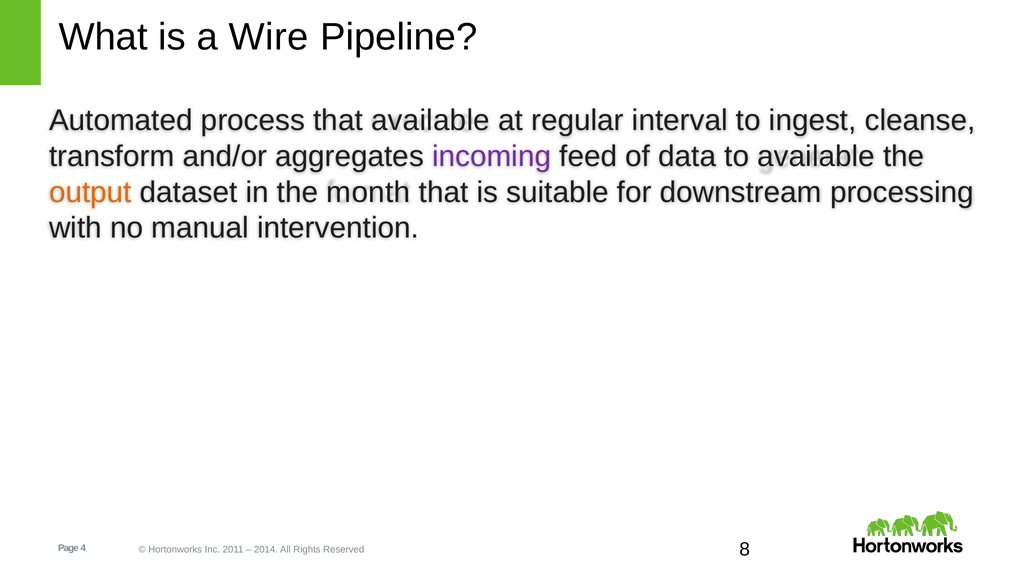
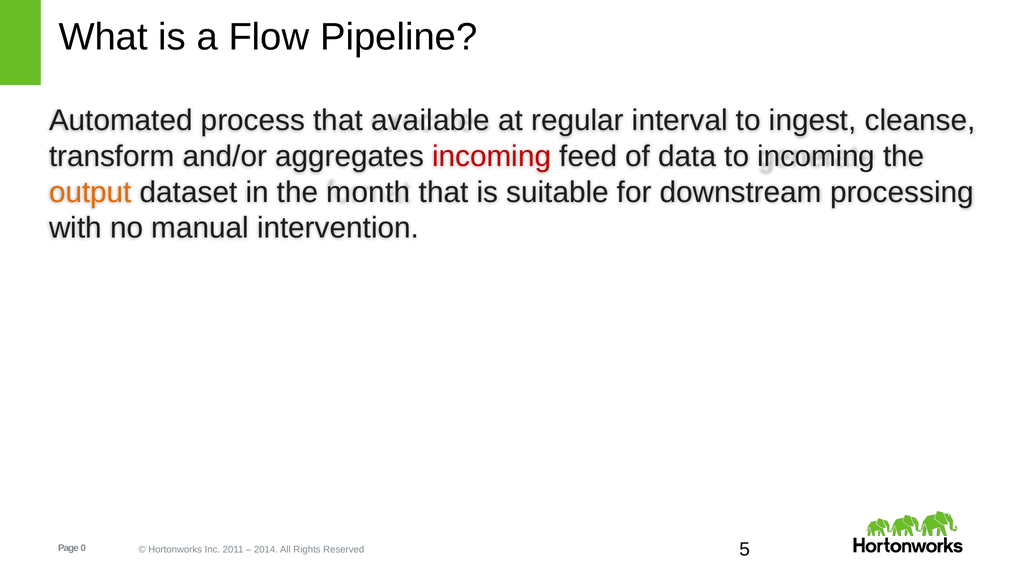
Wire: Wire -> Flow
incoming at (492, 156) colour: purple -> red
to available: available -> incoming
4: 4 -> 0
8: 8 -> 5
